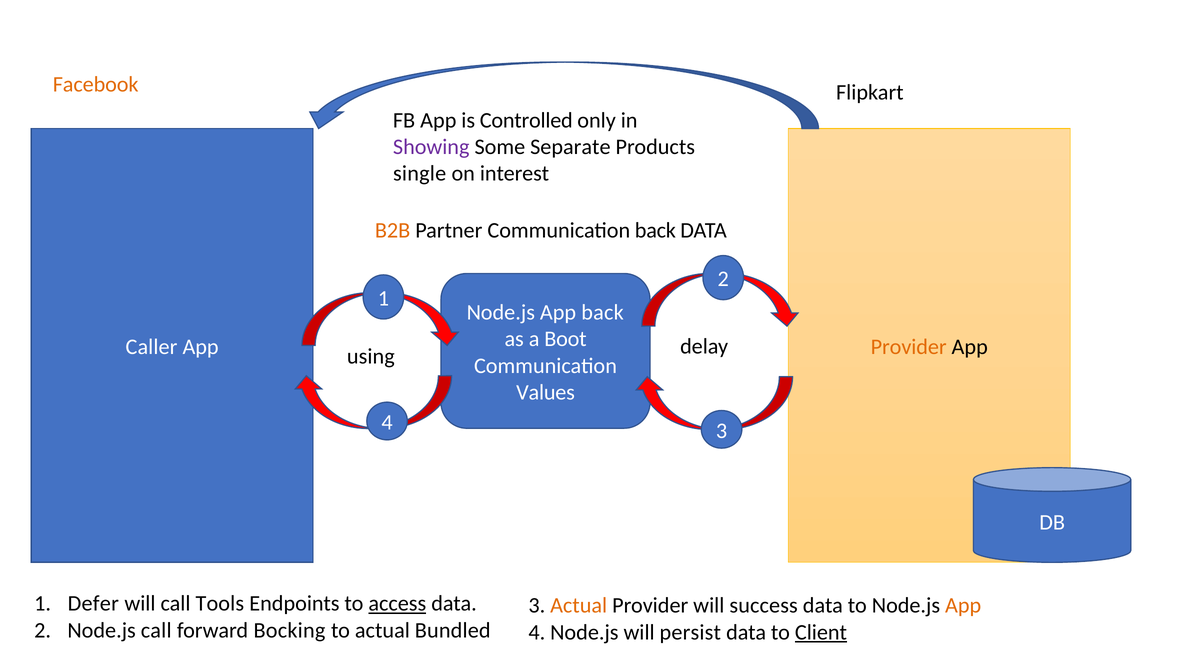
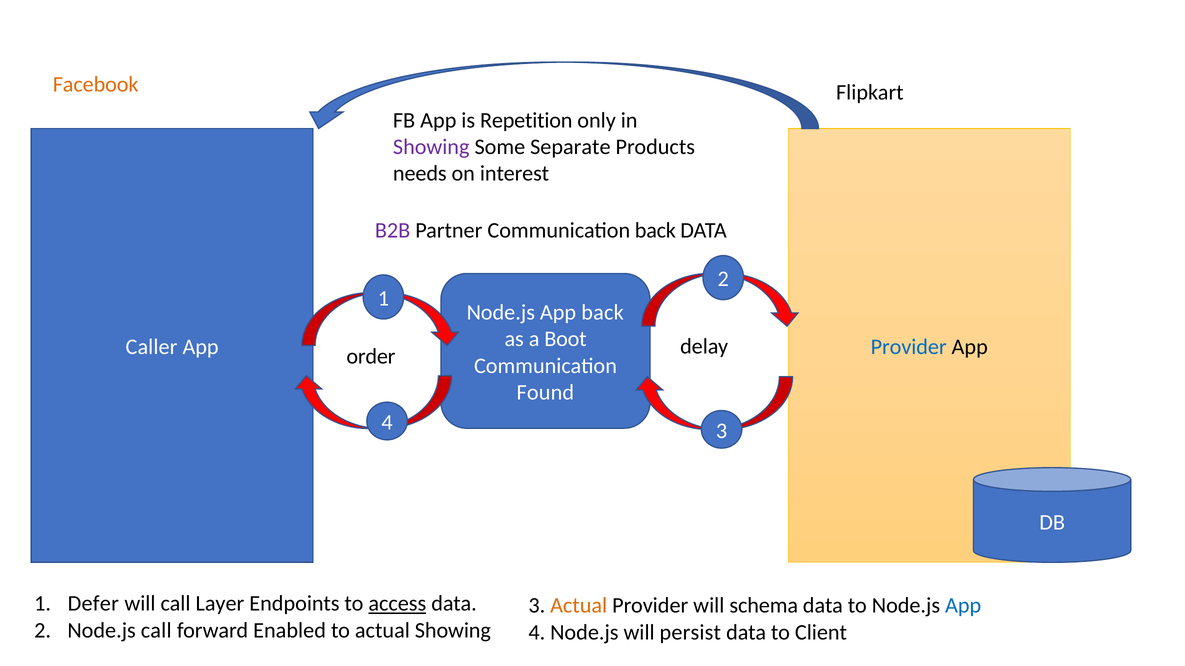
Controlled: Controlled -> Repetition
single: single -> needs
B2B colour: orange -> purple
Provider at (909, 347) colour: orange -> blue
using: using -> order
Values: Values -> Found
Tools: Tools -> Layer
success: success -> schema
App at (963, 606) colour: orange -> blue
Bocking: Bocking -> Enabled
actual Bundled: Bundled -> Showing
Client underline: present -> none
